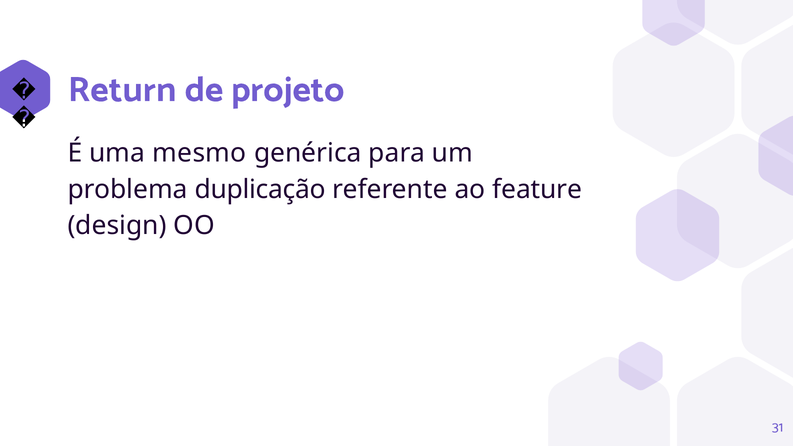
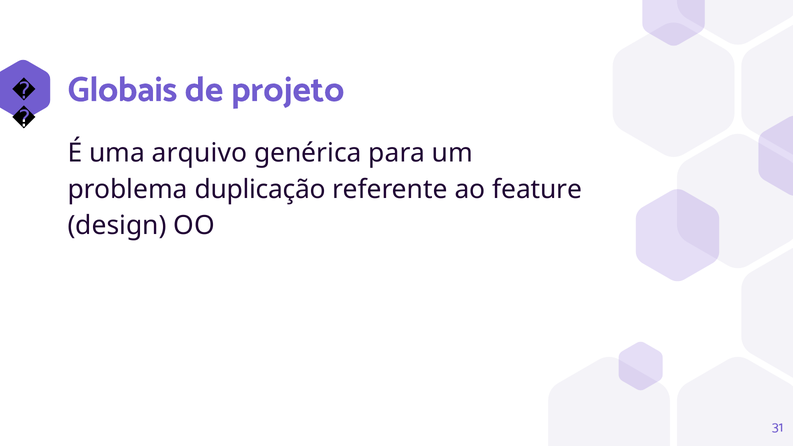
Return: Return -> Globais
mesmo: mesmo -> arquivo
